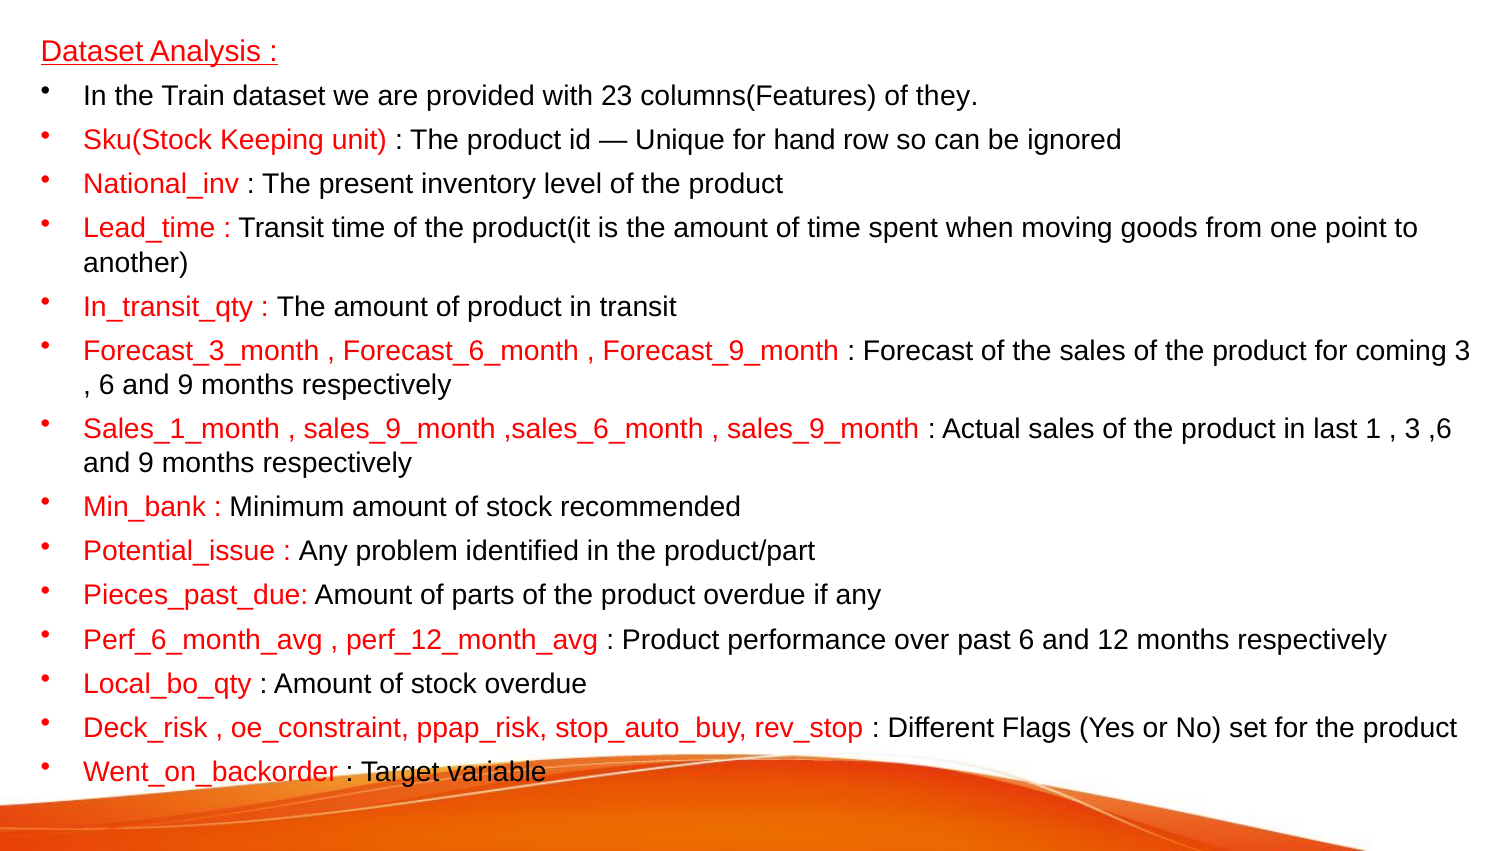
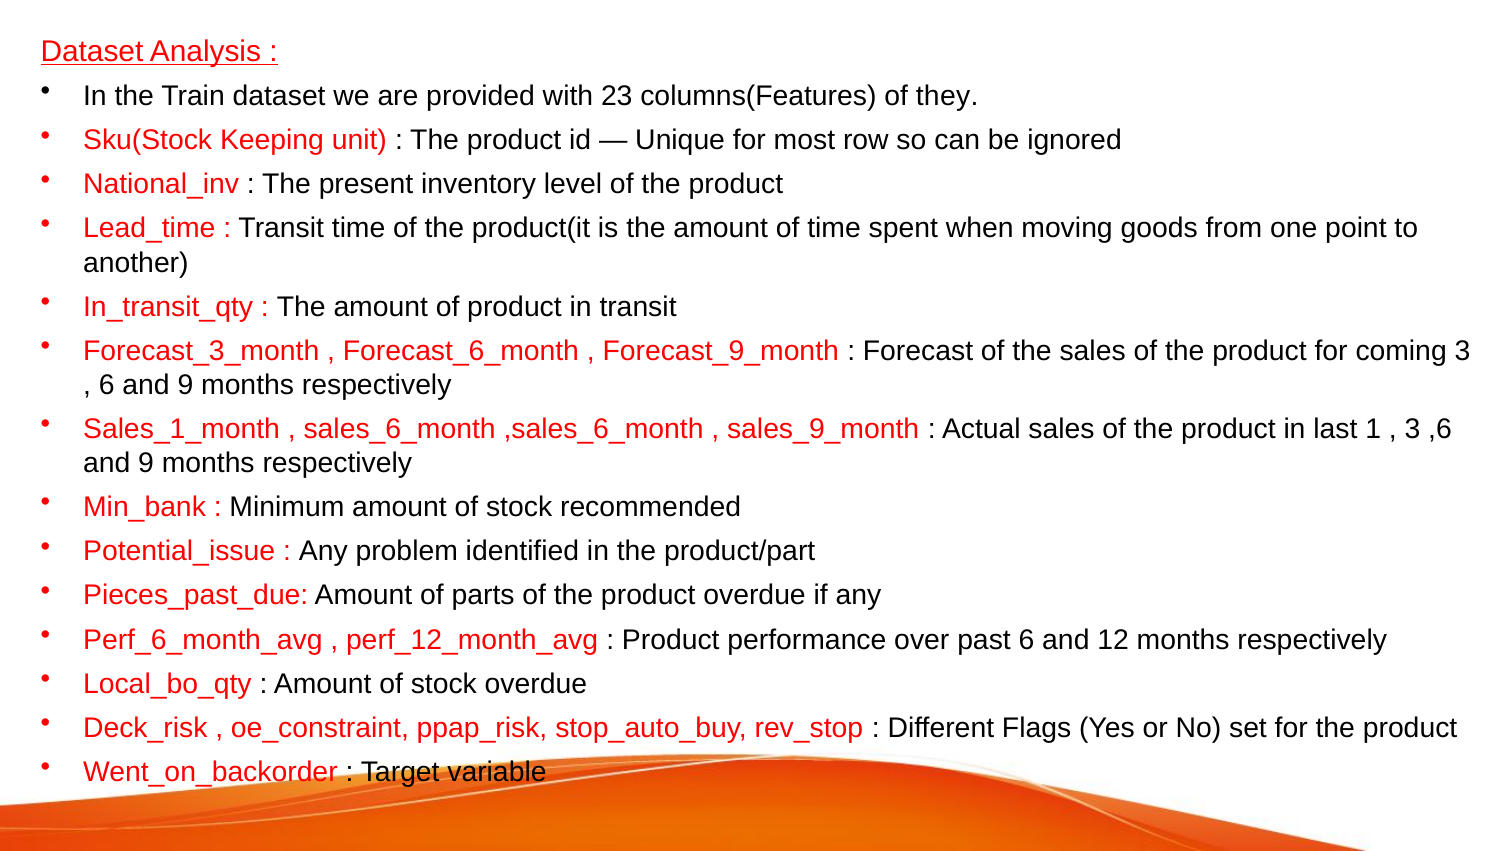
hand: hand -> most
sales_9_month at (400, 429): sales_9_month -> sales_6_month
